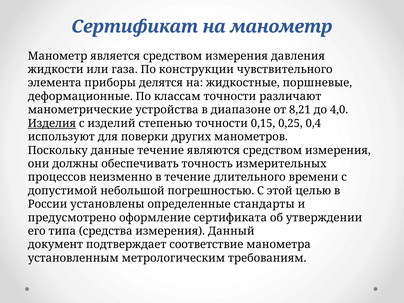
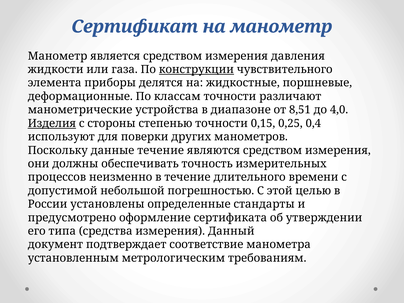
конструкции underline: none -> present
8,21: 8,21 -> 8,51
изделий: изделий -> стороны
